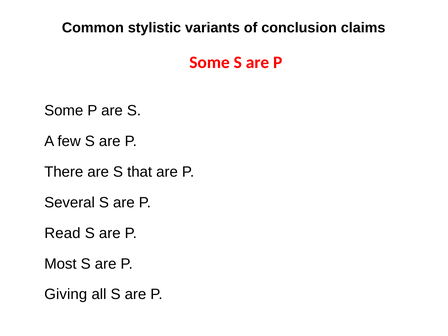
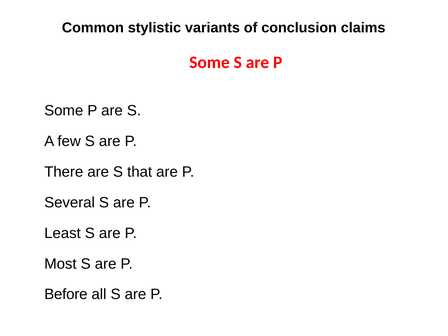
Read: Read -> Least
Giving: Giving -> Before
